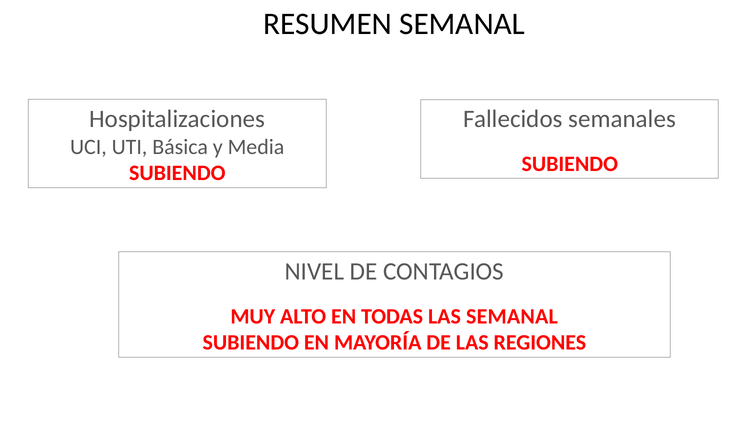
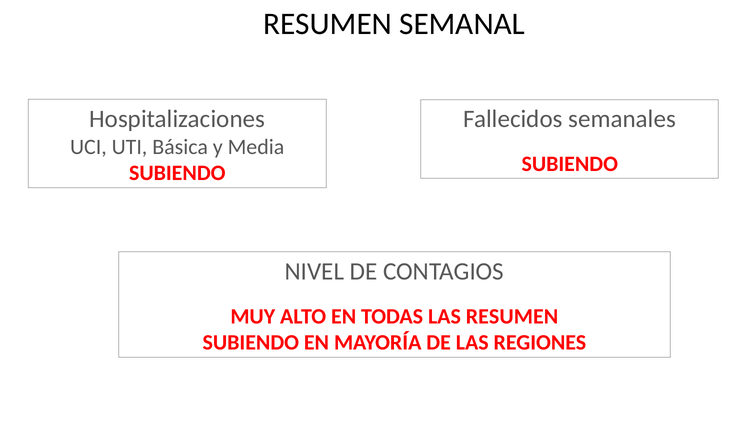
LAS SEMANAL: SEMANAL -> RESUMEN
